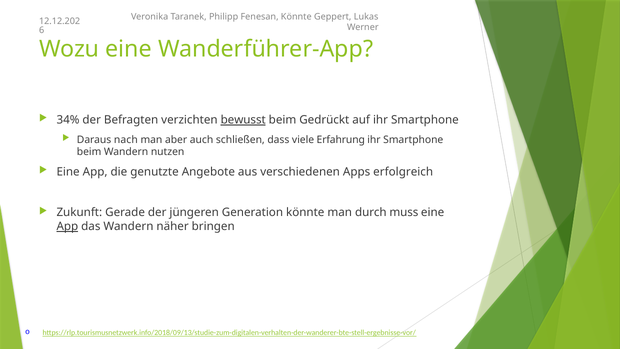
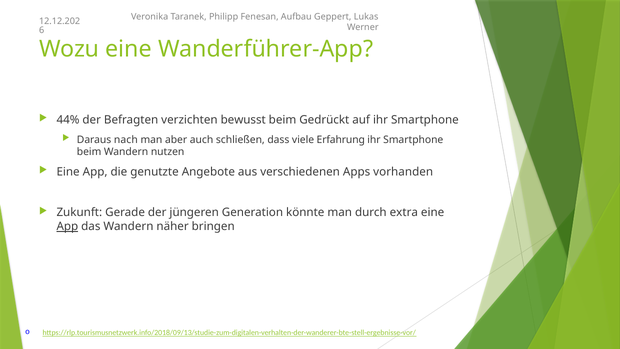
Fenesan Könnte: Könnte -> Aufbau
34%: 34% -> 44%
bewusst underline: present -> none
erfolgreich: erfolgreich -> vorhanden
muss: muss -> extra
